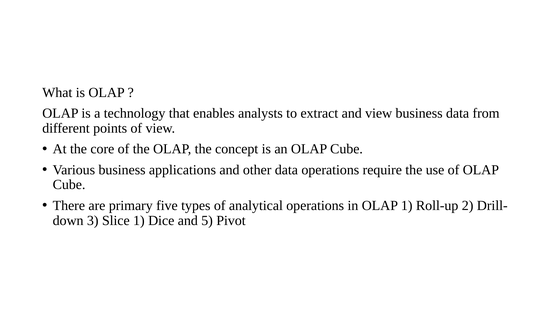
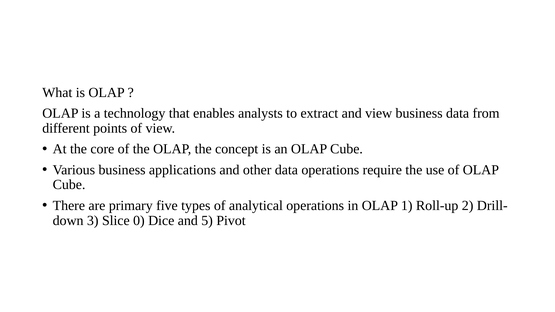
Slice 1: 1 -> 0
